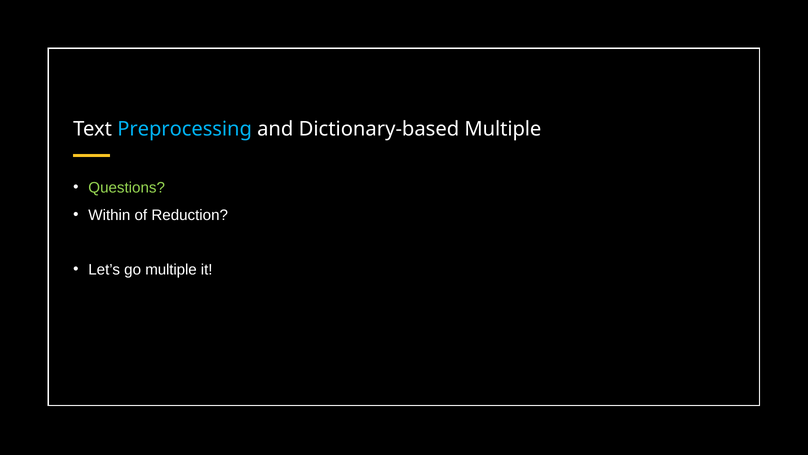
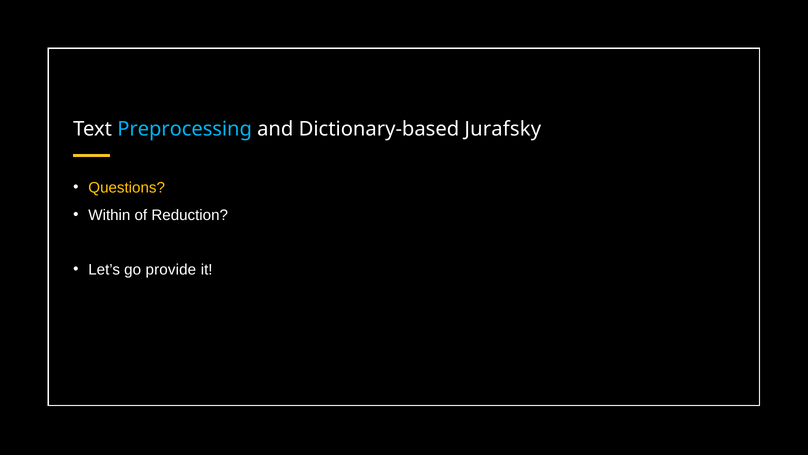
Dictionary-based Multiple: Multiple -> Jurafsky
Questions colour: light green -> yellow
go multiple: multiple -> provide
